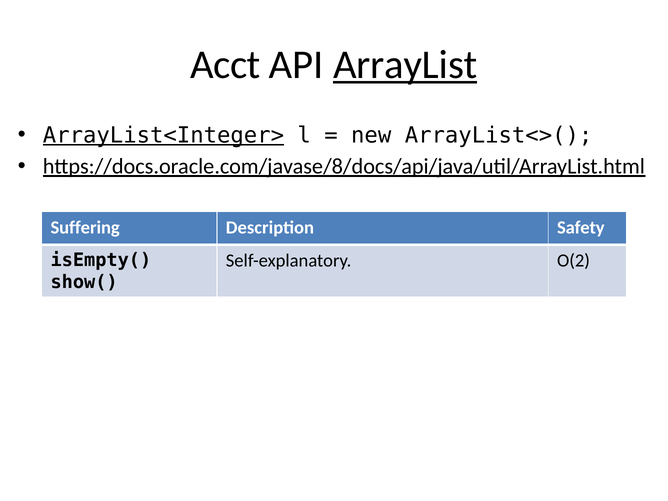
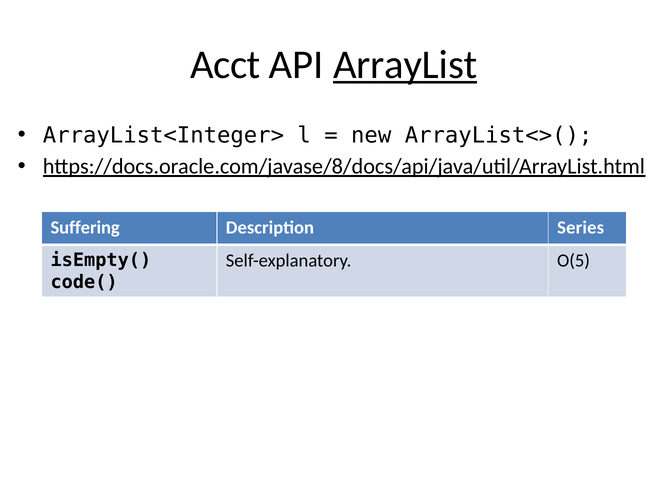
ArrayList<Integer> underline: present -> none
Safety: Safety -> Series
O(2: O(2 -> O(5
show(: show( -> code(
